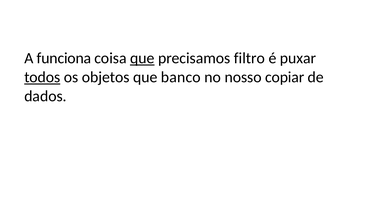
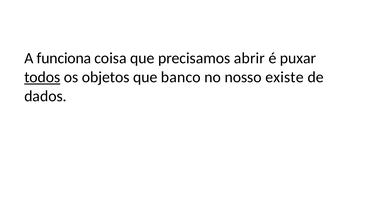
que at (142, 58) underline: present -> none
filtro: filtro -> abrir
copiar: copiar -> existe
